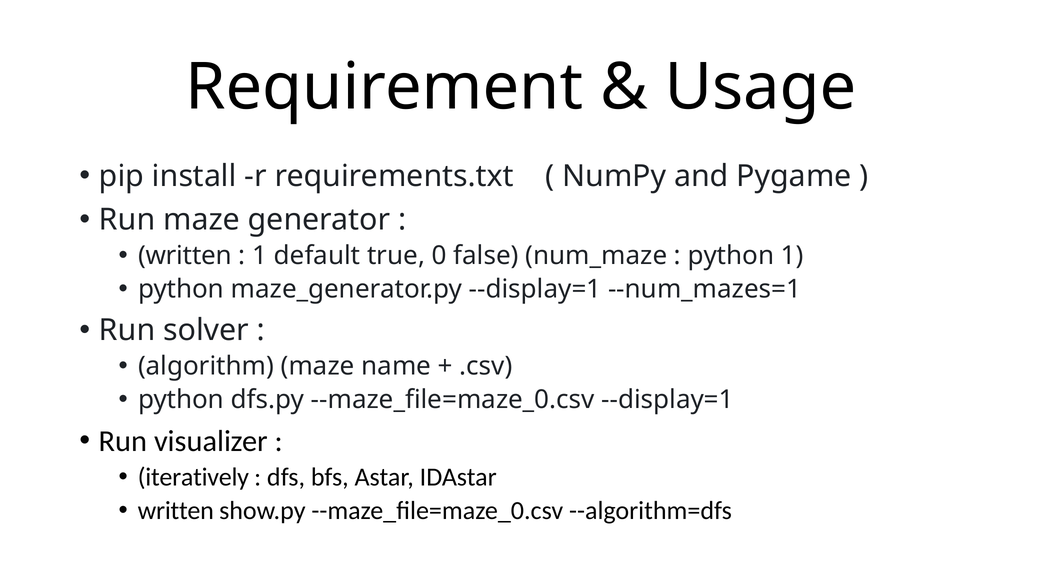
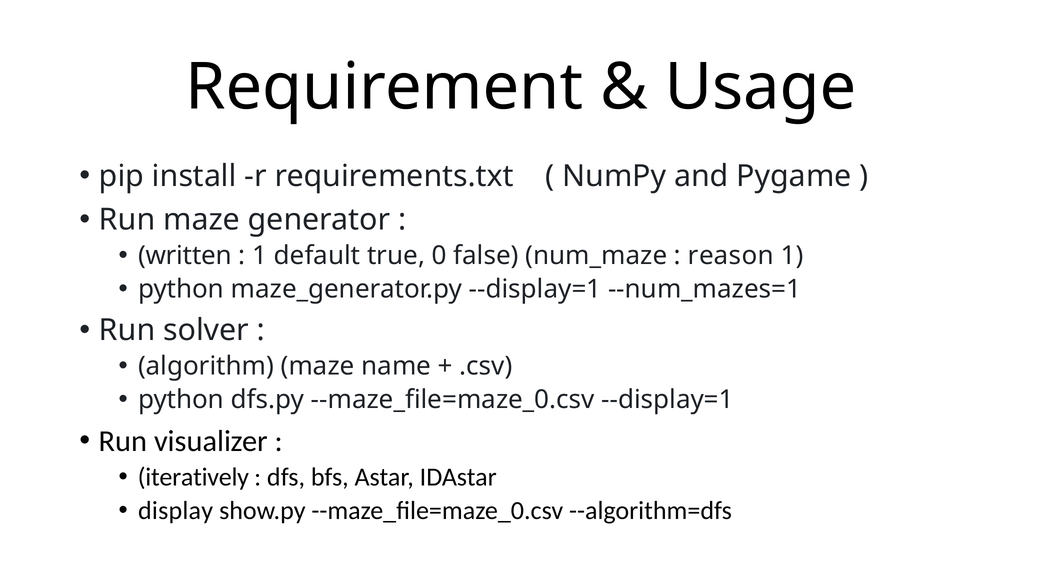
python at (731, 256): python -> reason
written at (176, 511): written -> display
